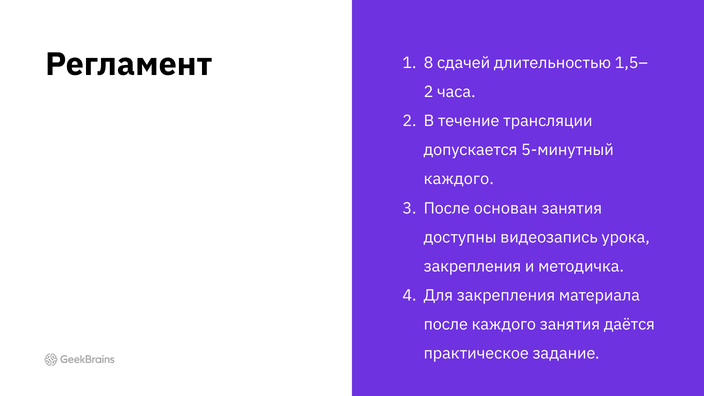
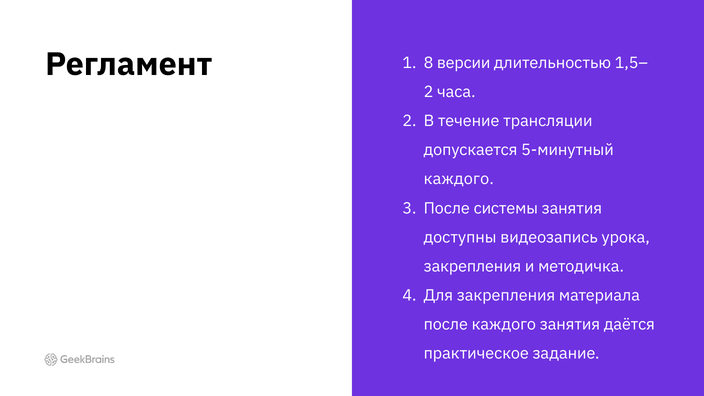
сдачей: сдачей -> версии
основан: основан -> системы
